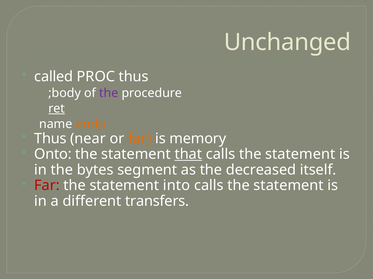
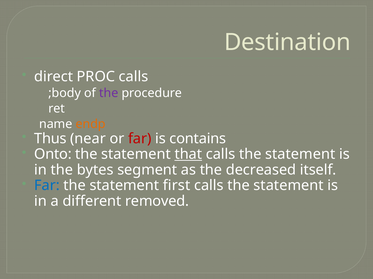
Unchanged: Unchanged -> Destination
called: called -> direct
PROC thus: thus -> calls
ret underline: present -> none
far at (140, 139) colour: orange -> red
memory: memory -> contains
Far at (47, 186) colour: red -> blue
into: into -> first
transfers: transfers -> removed
